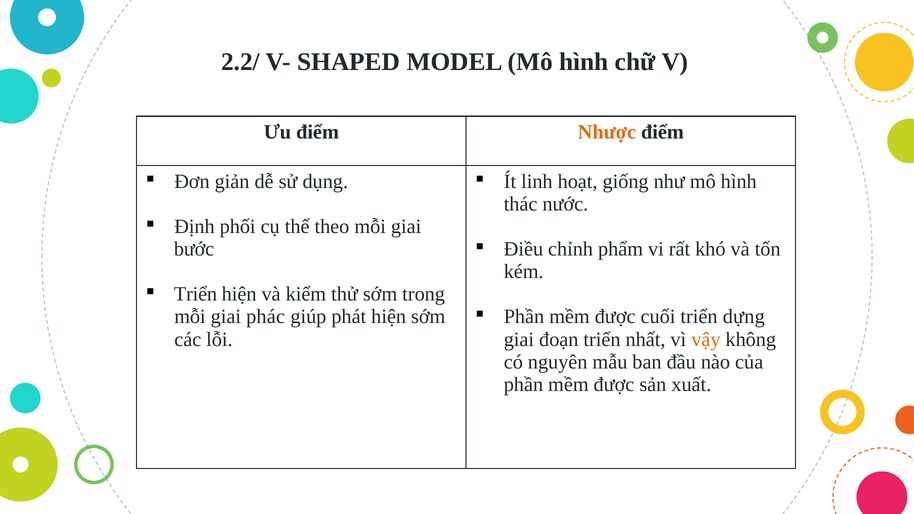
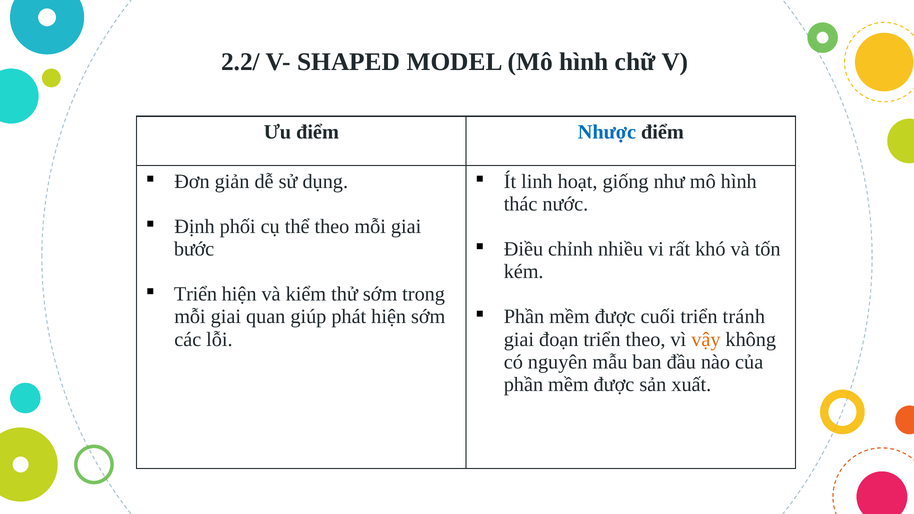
Nhược colour: orange -> blue
phẩm: phẩm -> nhiều
dựng: dựng -> tránh
phác: phác -> quan
triển nhất: nhất -> theo
